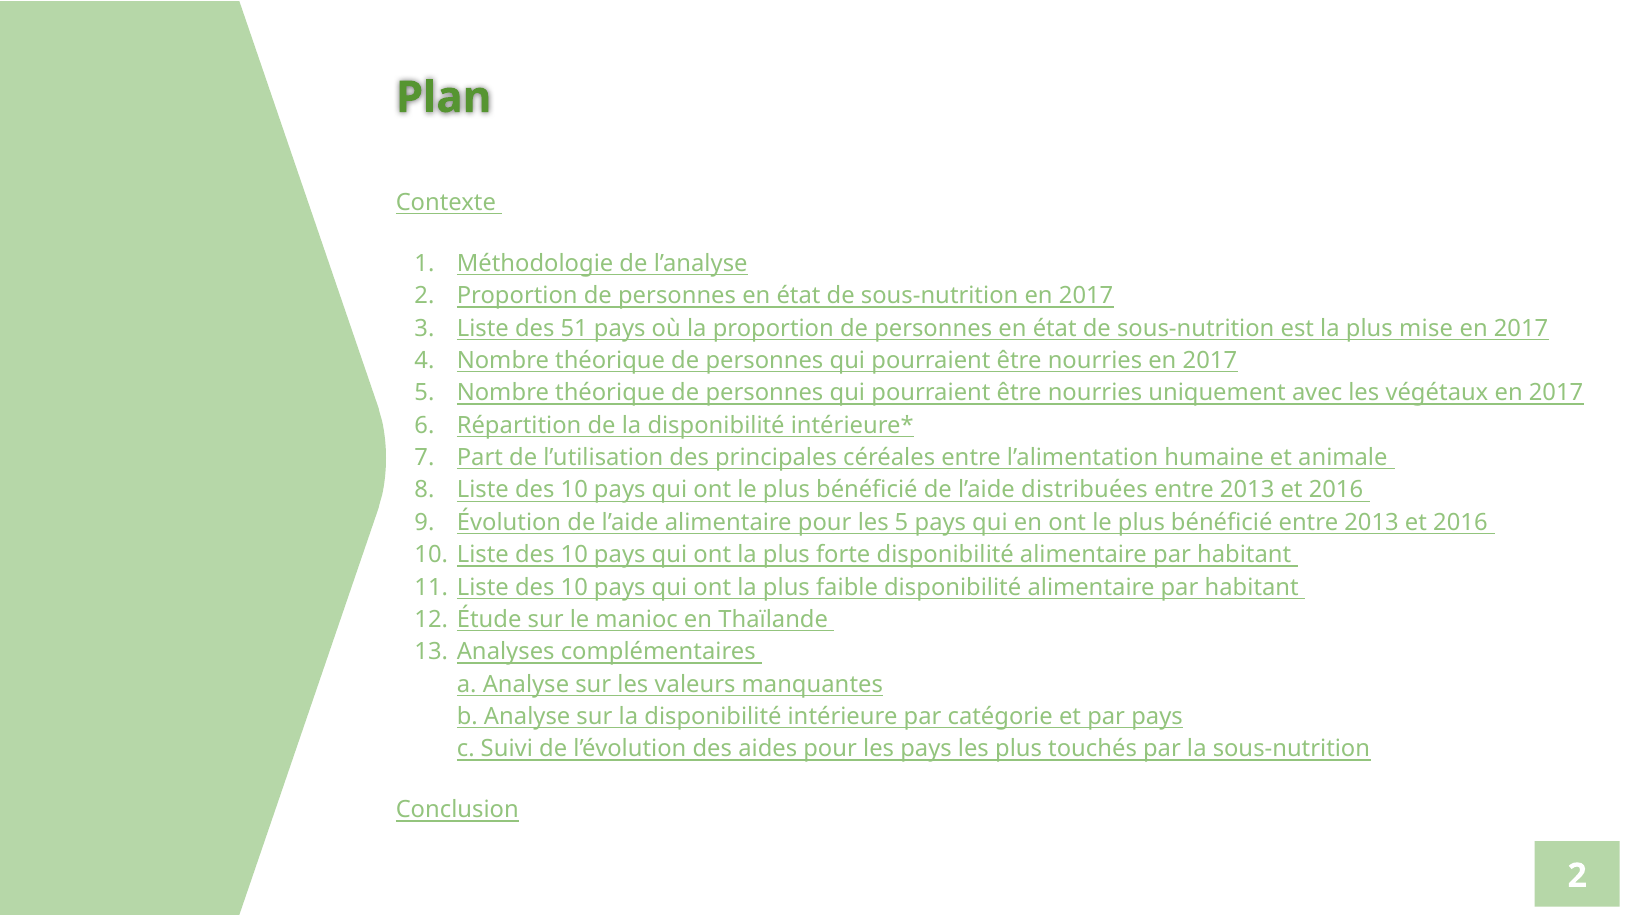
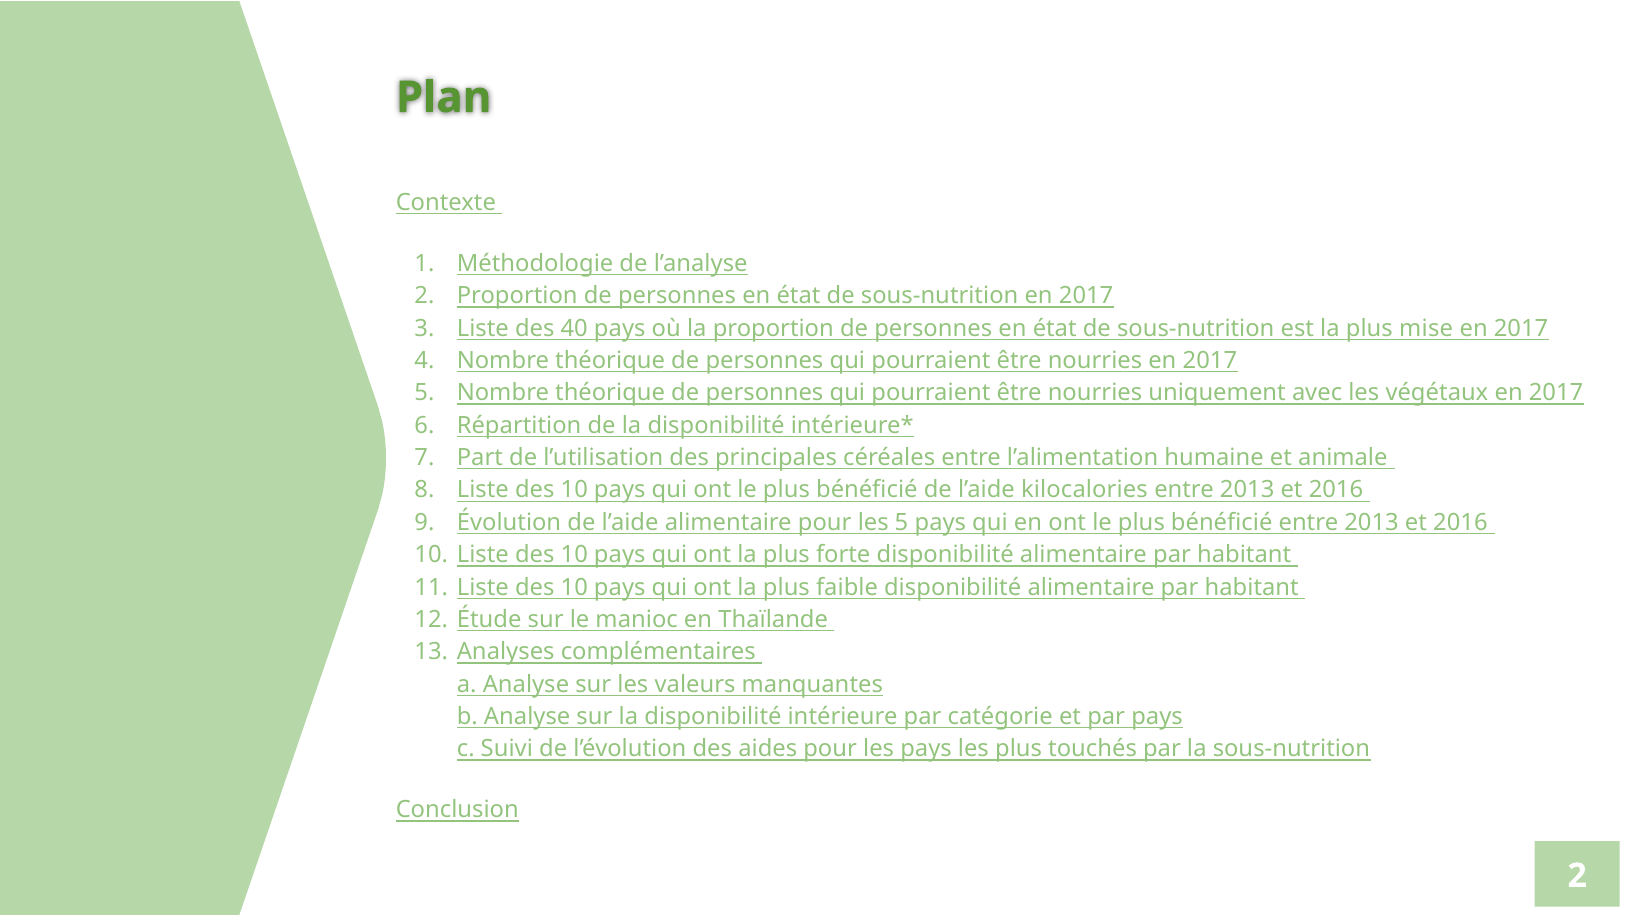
51: 51 -> 40
distribuées: distribuées -> kilocalories
